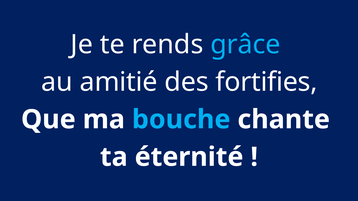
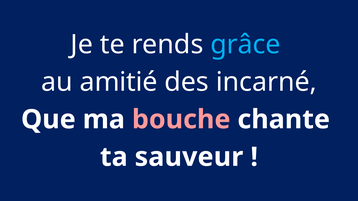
fortifies: fortifies -> incarné
bouche colour: light blue -> pink
éternité: éternité -> sauveur
